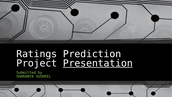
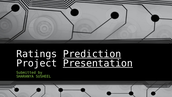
Prediction underline: none -> present
